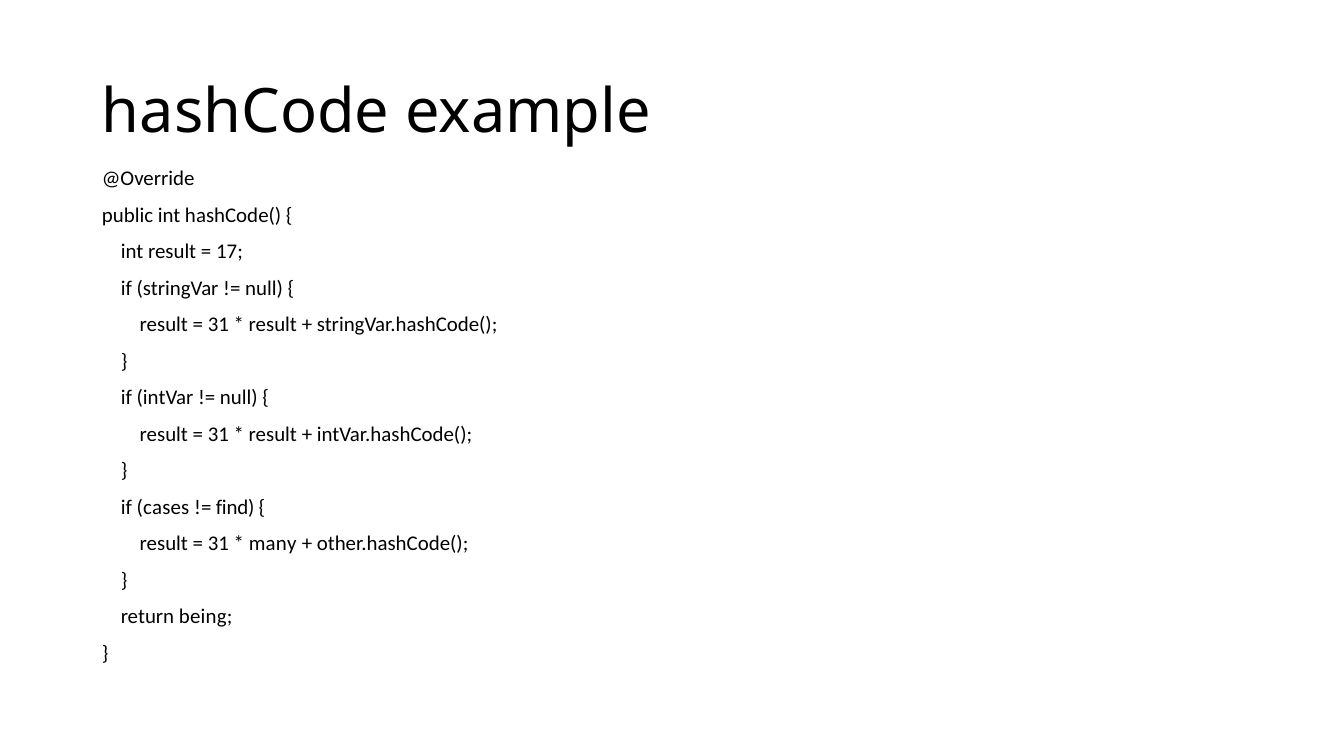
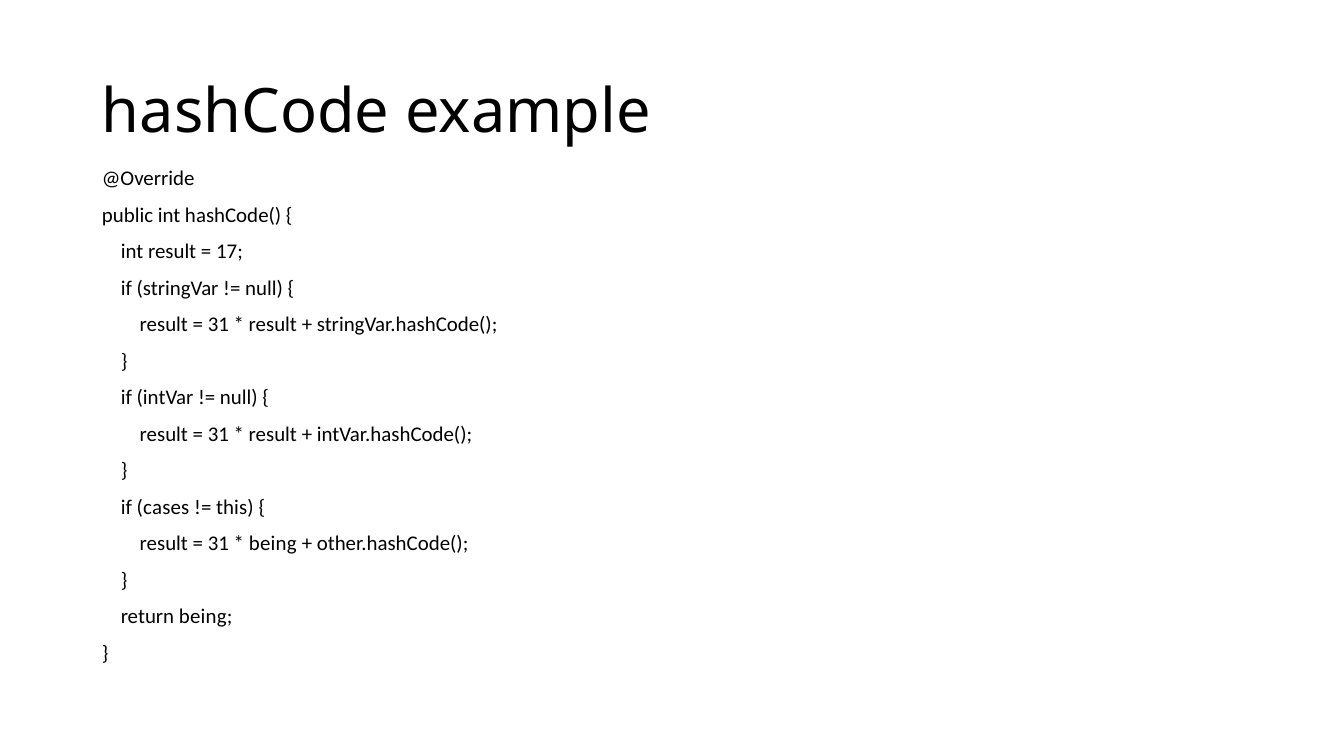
find: find -> this
many at (273, 544): many -> being
